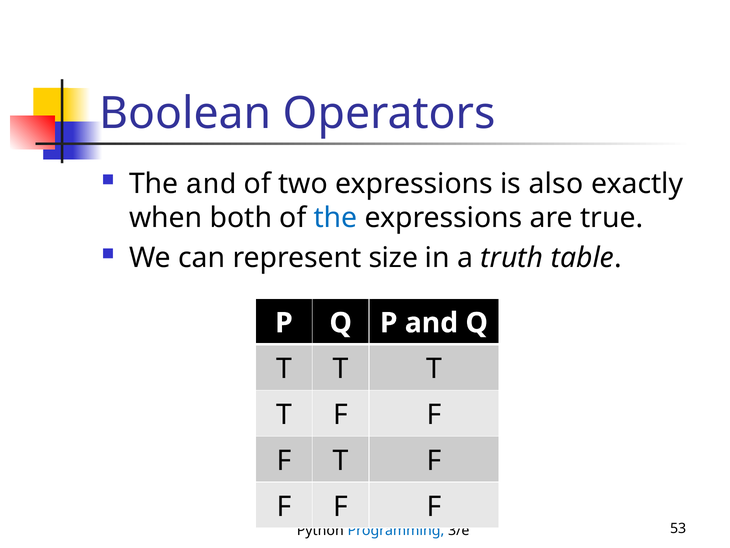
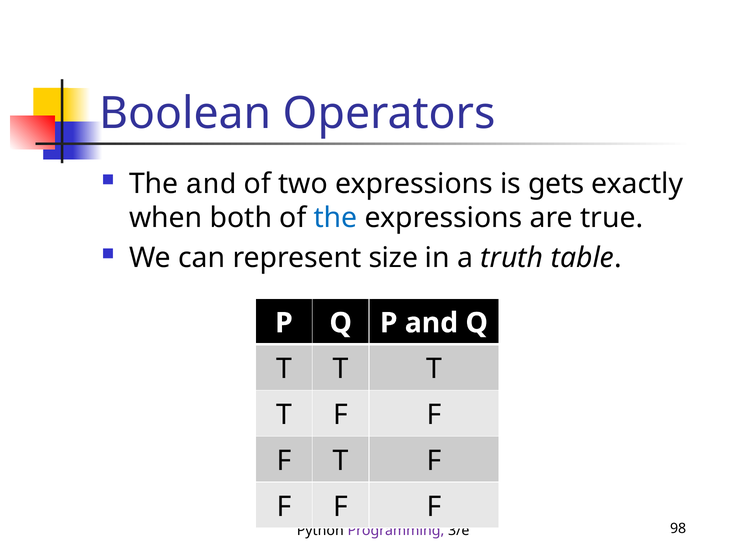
also: also -> gets
Programming colour: blue -> purple
53: 53 -> 98
